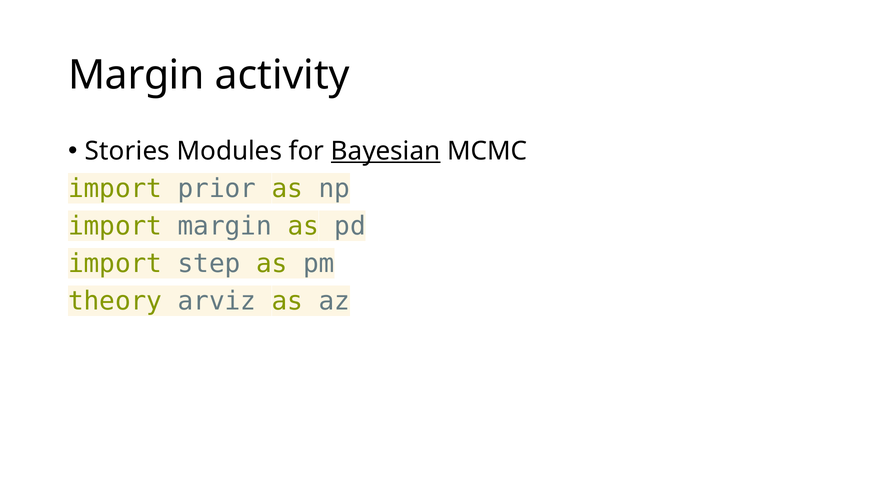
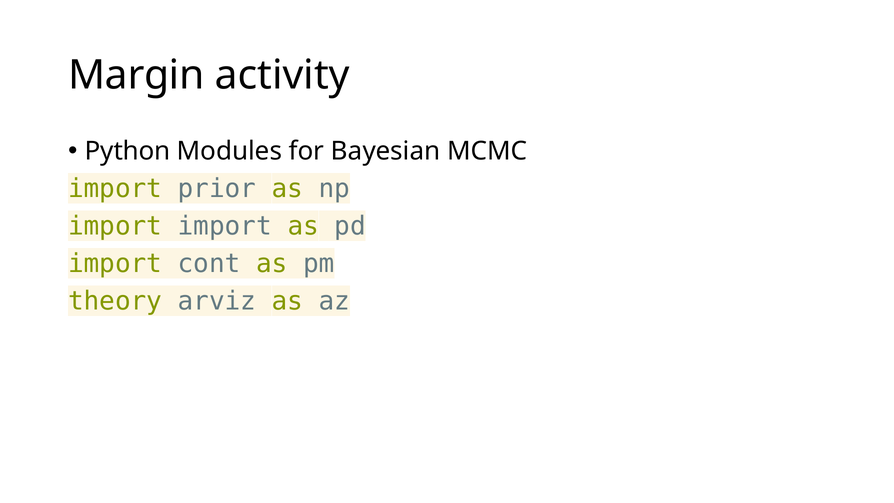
Stories: Stories -> Python
Bayesian underline: present -> none
import margin: margin -> import
step: step -> cont
